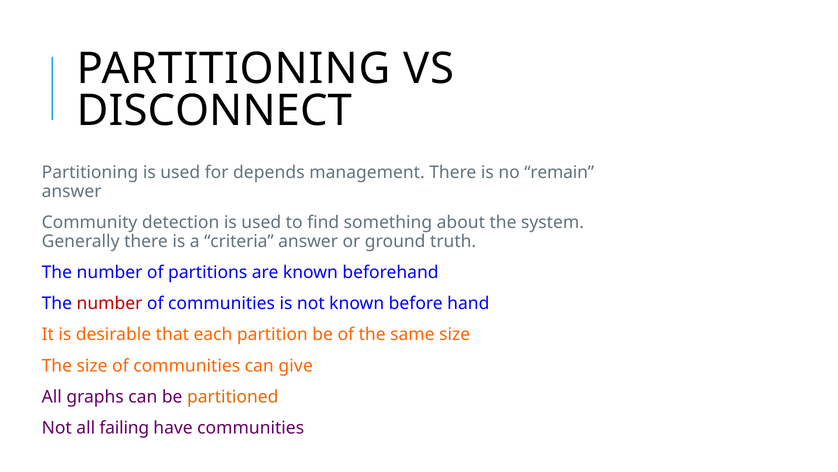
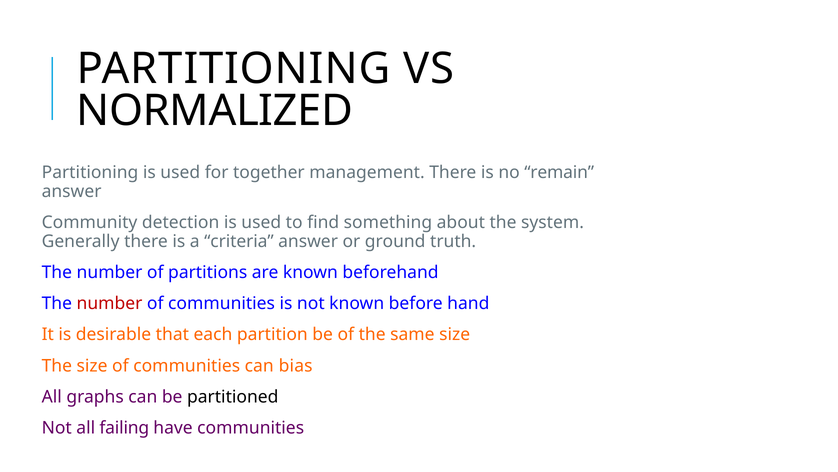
DISCONNECT: DISCONNECT -> NORMALIZED
depends: depends -> together
give: give -> bias
partitioned colour: orange -> black
